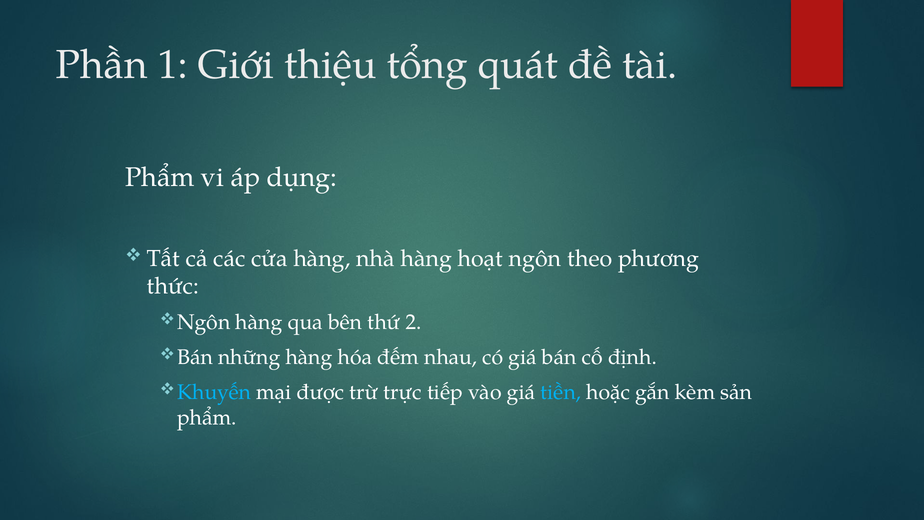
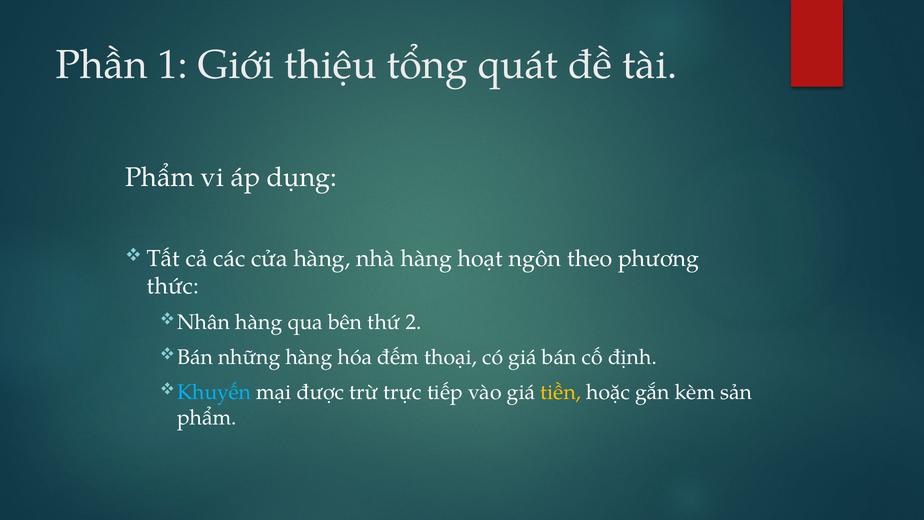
Ngôn at (204, 322): Ngôn -> Nhân
nhau: nhau -> thoại
tiền colour: light blue -> yellow
